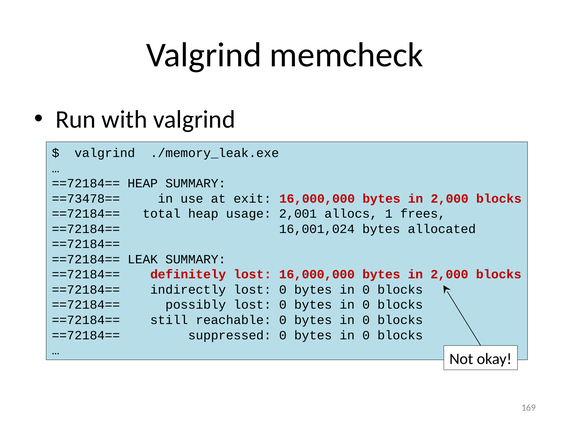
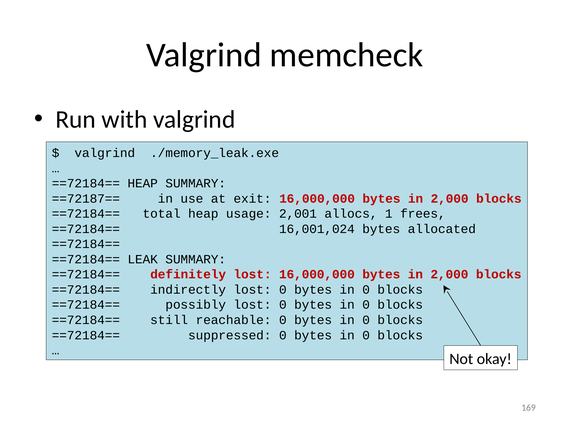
==73478==: ==73478== -> ==72187==
